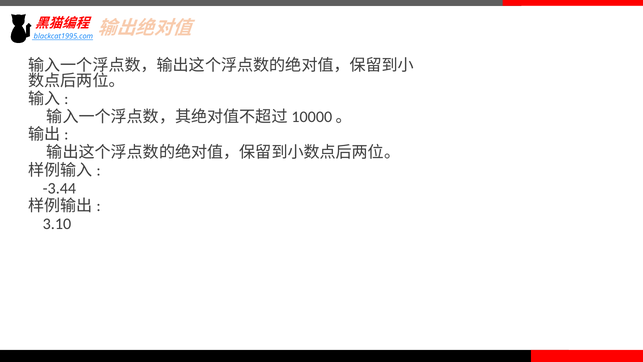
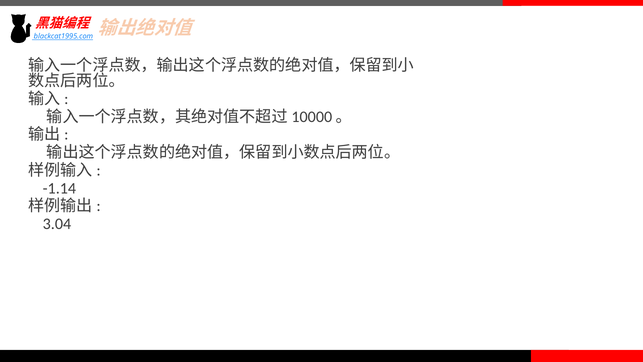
-3.44: -3.44 -> -1.14
3.10: 3.10 -> 3.04
